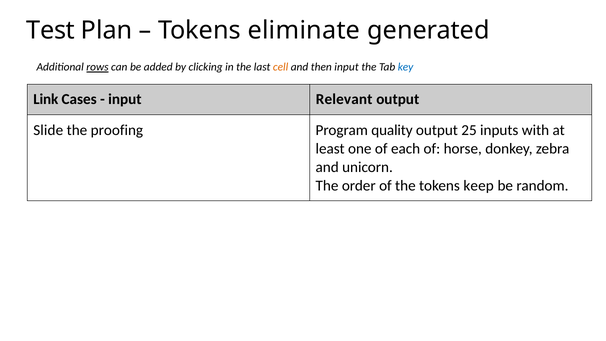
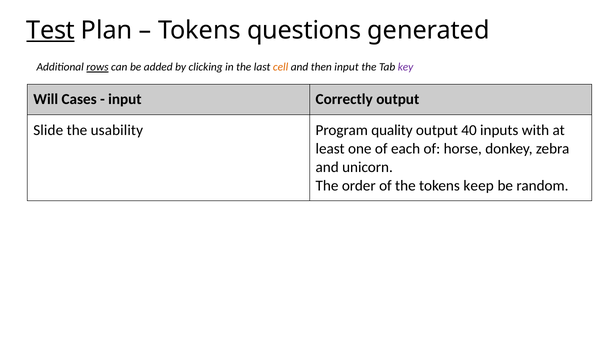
Test underline: none -> present
eliminate: eliminate -> questions
key colour: blue -> purple
Link: Link -> Will
Relevant: Relevant -> Correctly
proofing: proofing -> usability
25: 25 -> 40
